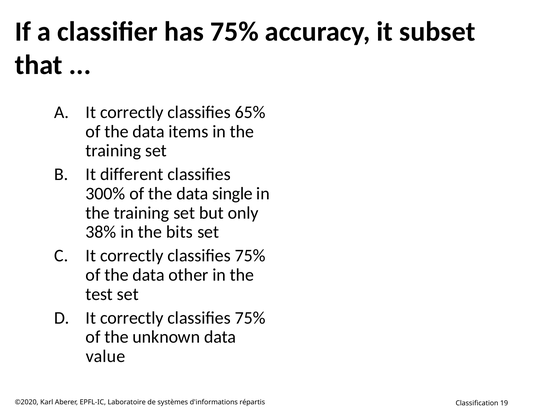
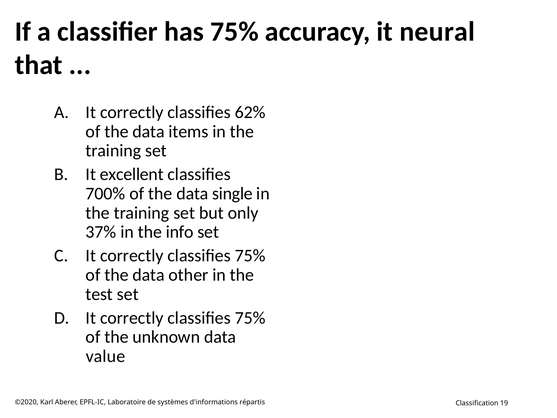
subset: subset -> neural
65%: 65% -> 62%
different: different -> excellent
300%: 300% -> 700%
38%: 38% -> 37%
bits: bits -> info
